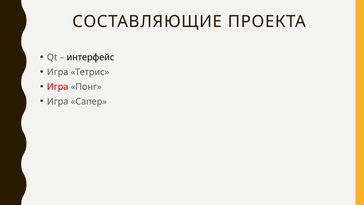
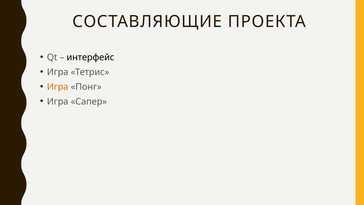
Игра at (58, 87) colour: red -> orange
